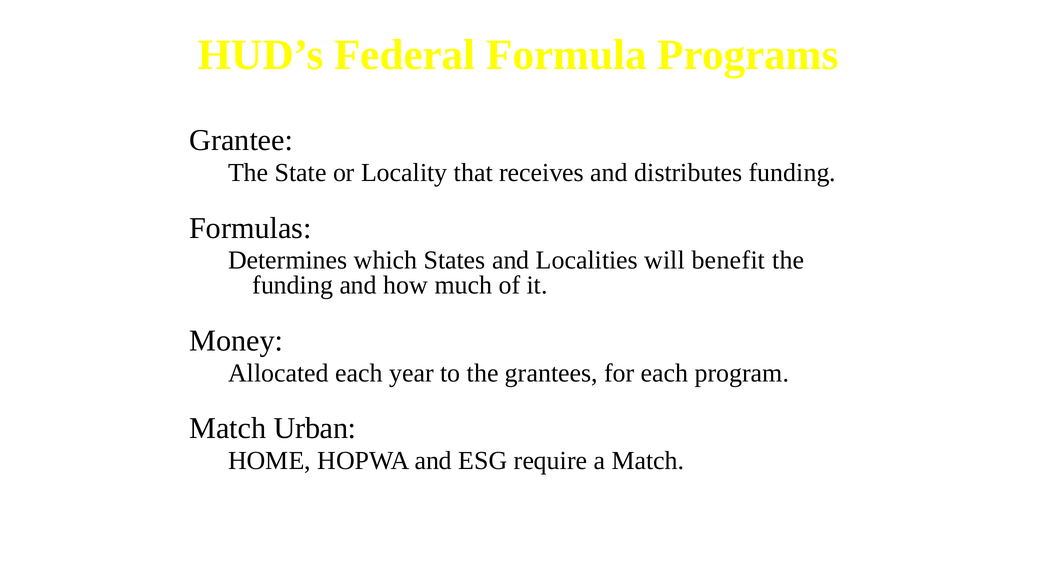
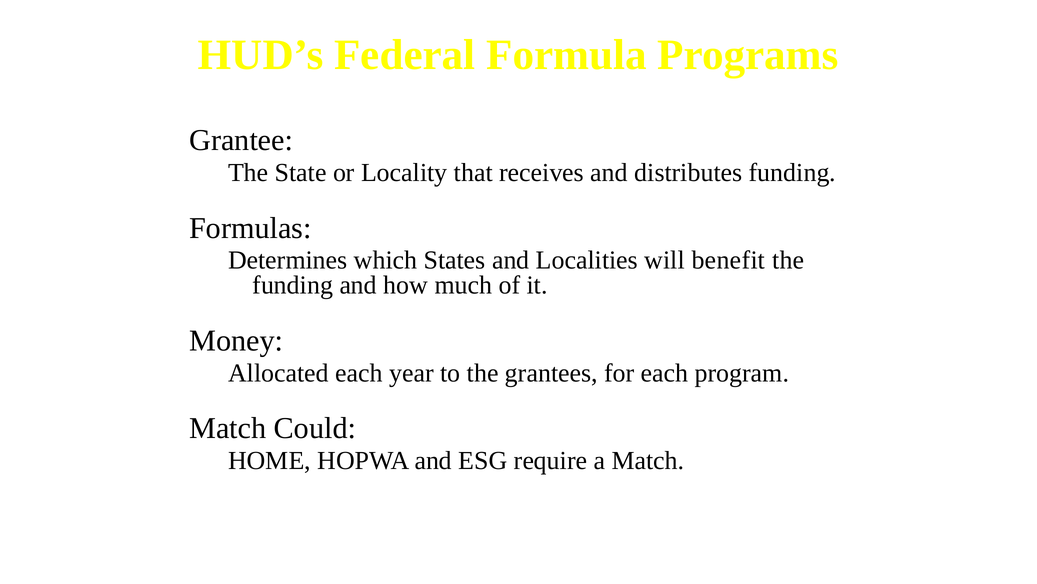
Urban: Urban -> Could
